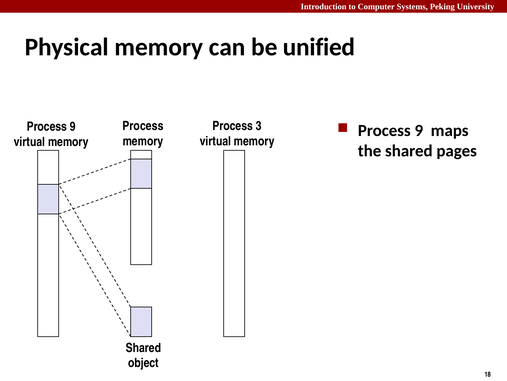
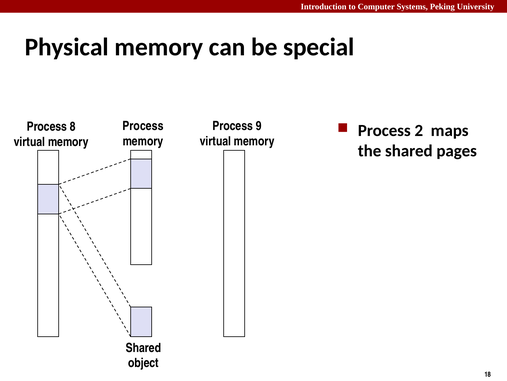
unified: unified -> special
3: 3 -> 9
9 at (73, 126): 9 -> 8
9 at (419, 130): 9 -> 2
